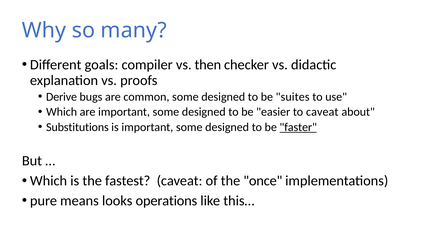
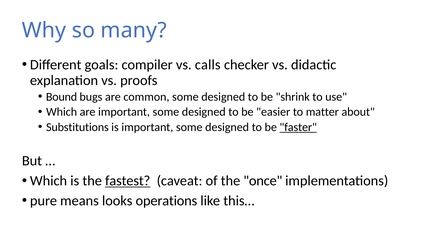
then: then -> calls
Derive: Derive -> Bound
suites: suites -> shrink
to caveat: caveat -> matter
fastest underline: none -> present
